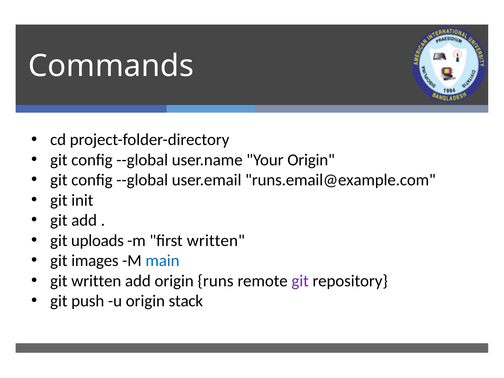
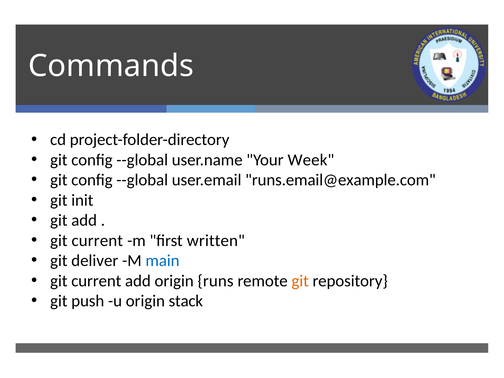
Your Origin: Origin -> Week
uploads at (97, 241): uploads -> current
images: images -> deliver
written at (96, 281): written -> current
git at (300, 281) colour: purple -> orange
